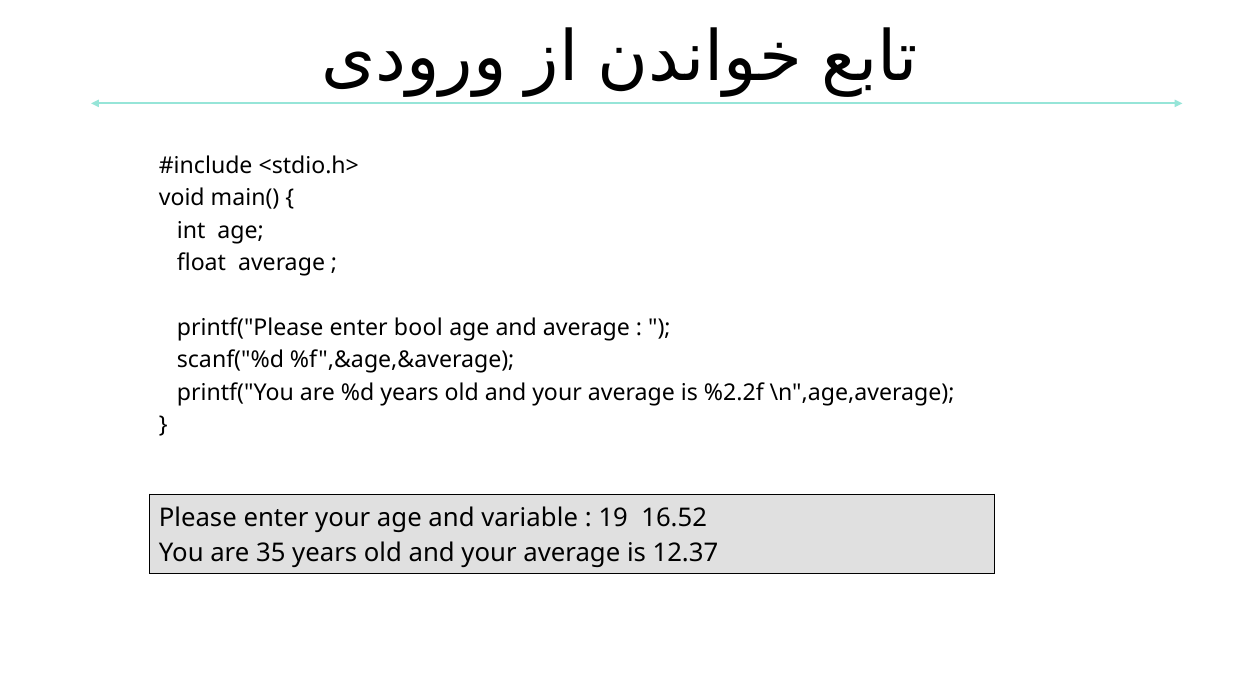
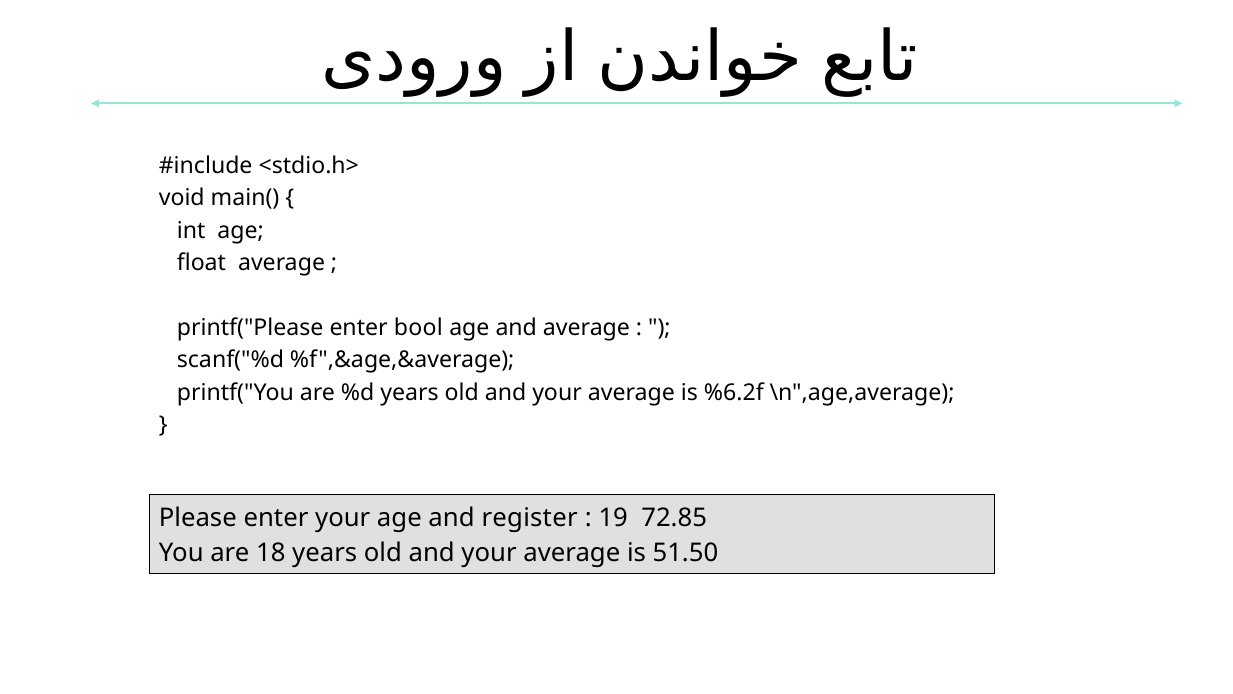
%2.2f: %2.2f -> %6.2f
variable: variable -> register
16.52: 16.52 -> 72.85
35: 35 -> 18
12.37: 12.37 -> 51.50
